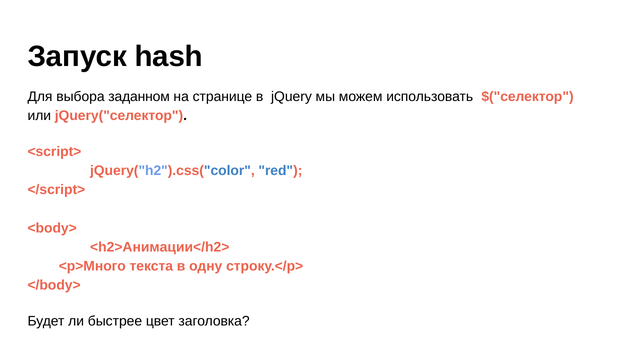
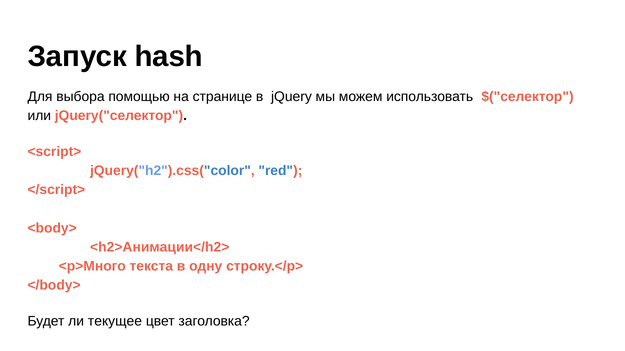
заданном: заданном -> помощью
быстрее: быстрее -> текущее
